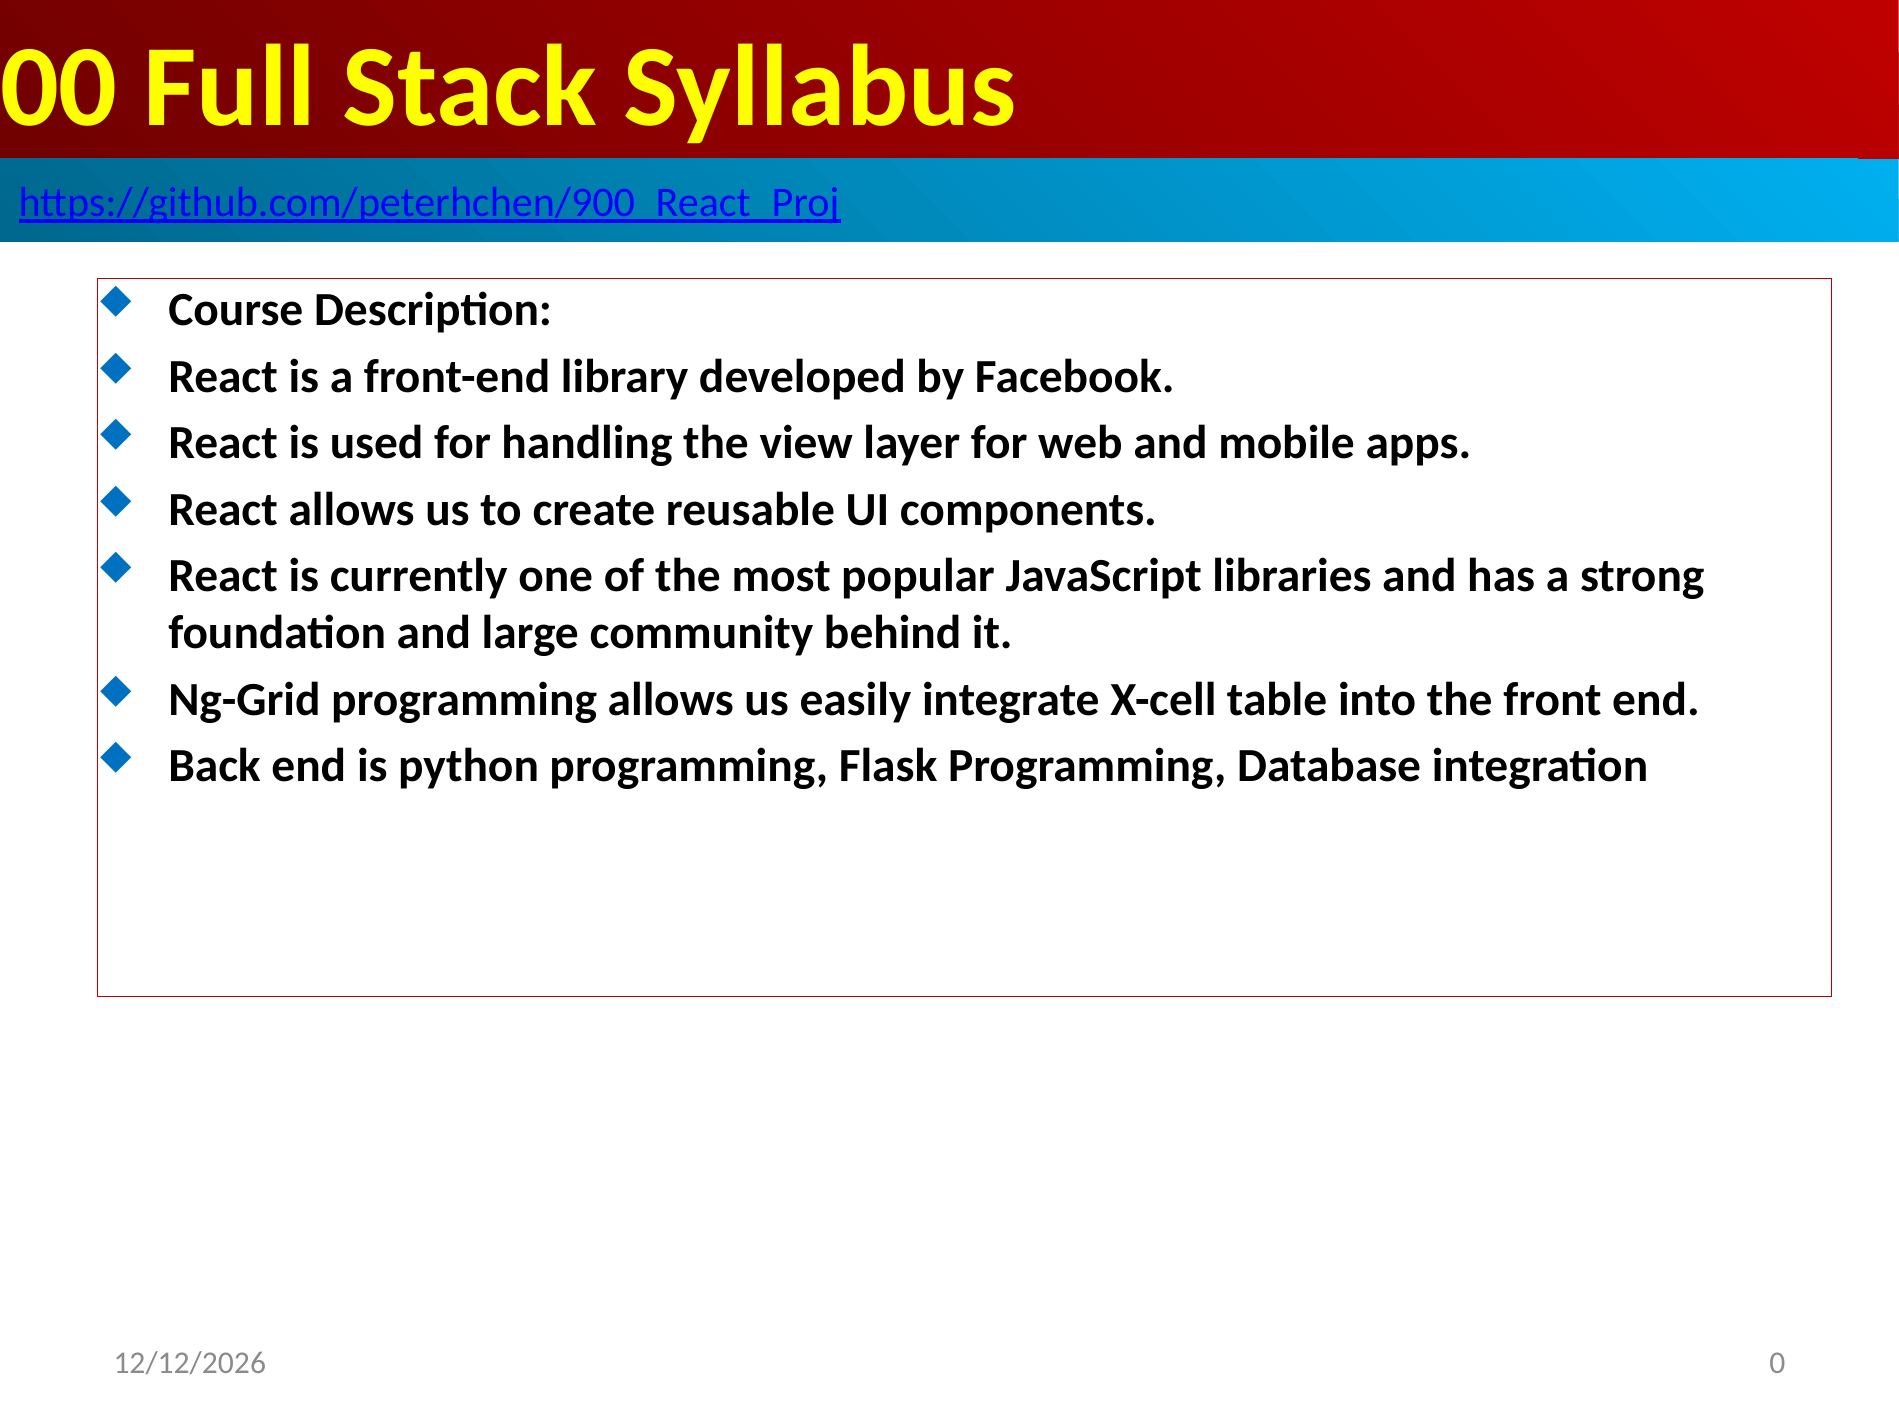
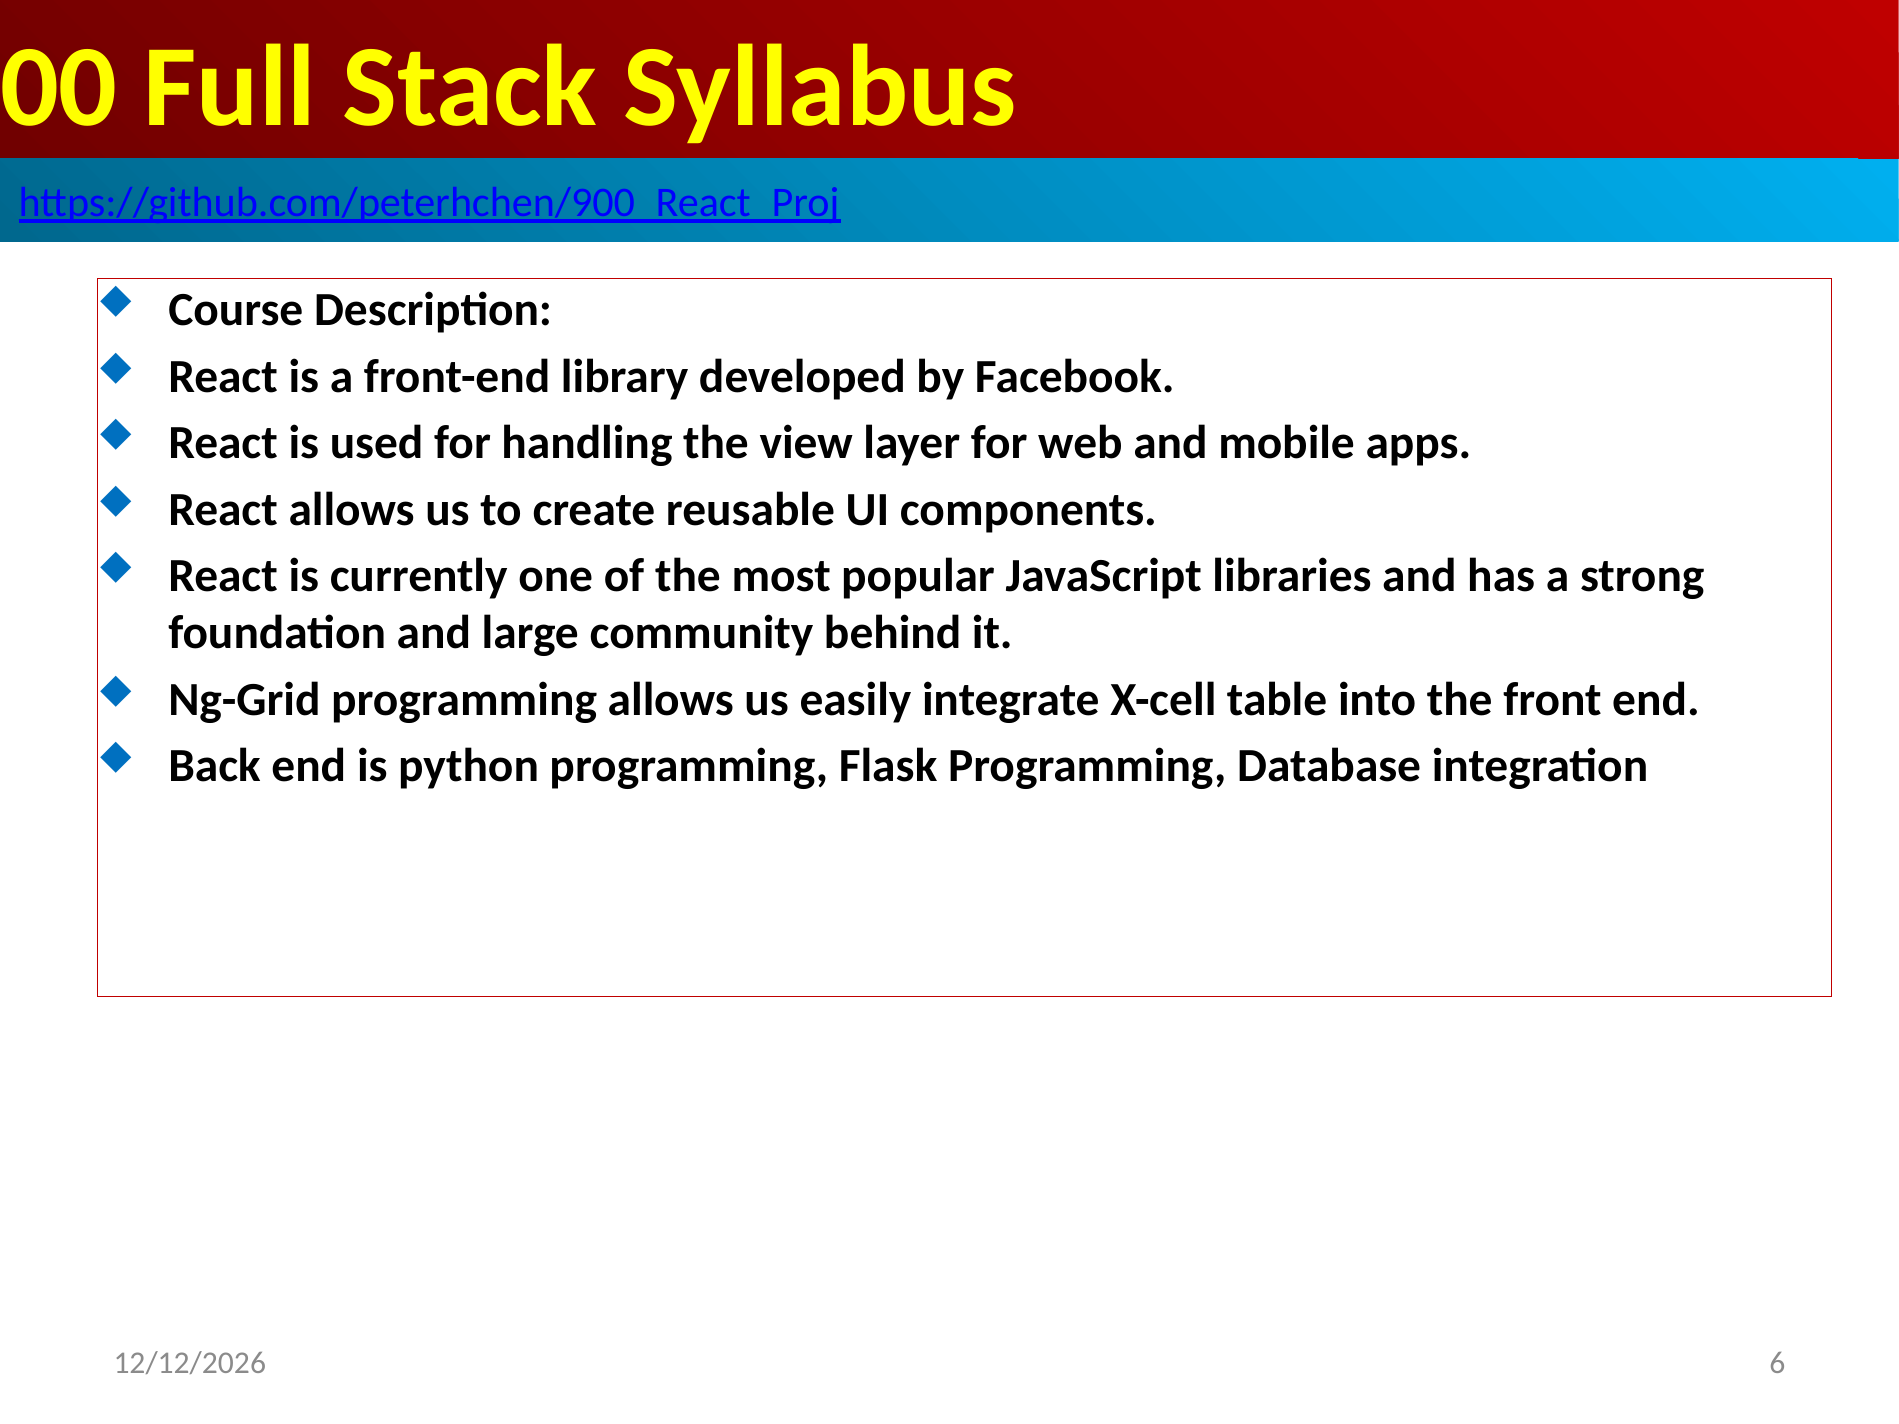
0: 0 -> 6
